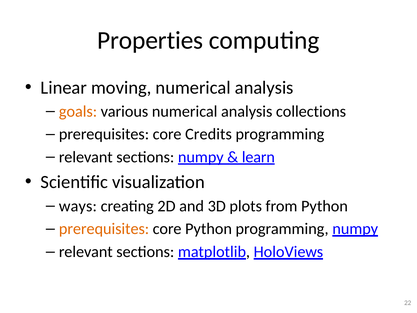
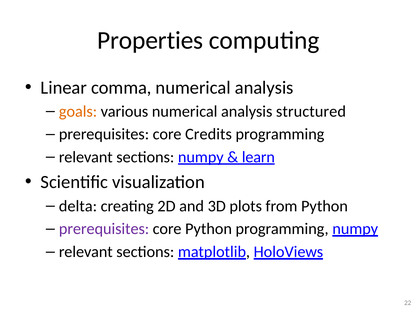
moving: moving -> comma
collections: collections -> structured
ways: ways -> delta
prerequisites at (104, 229) colour: orange -> purple
